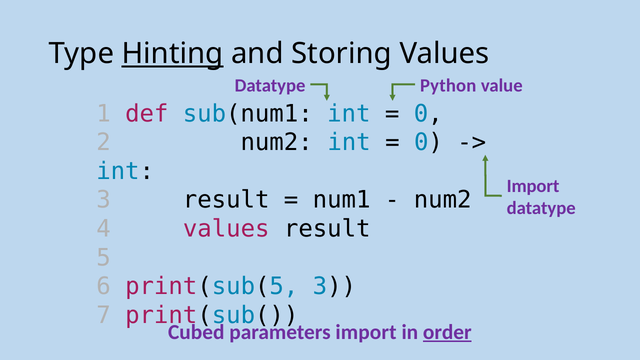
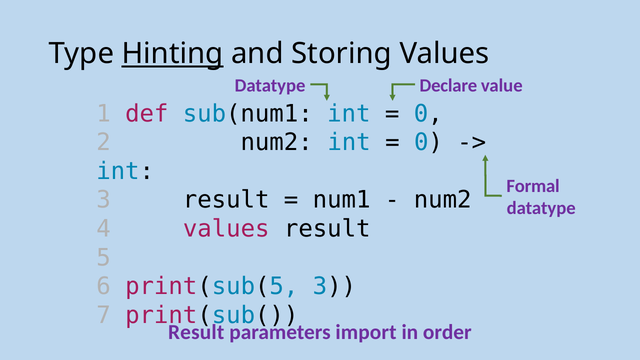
Python: Python -> Declare
Import at (533, 186): Import -> Formal
Cubed at (196, 332): Cubed -> Result
order underline: present -> none
